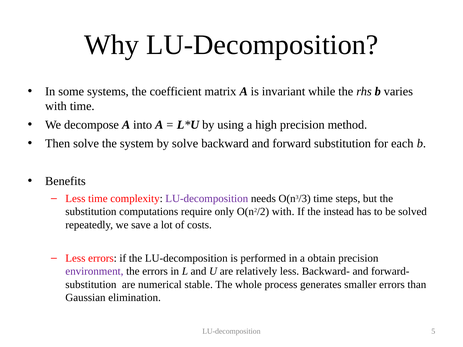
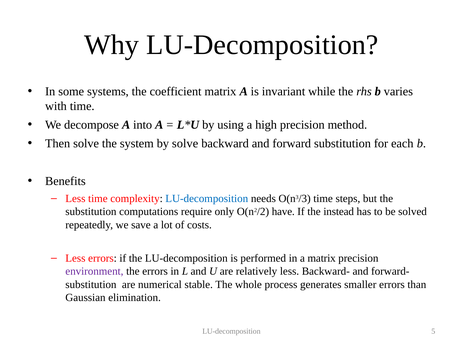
LU-decomposition at (207, 199) colour: purple -> blue
O(n2/2 with: with -> have
a obtain: obtain -> matrix
